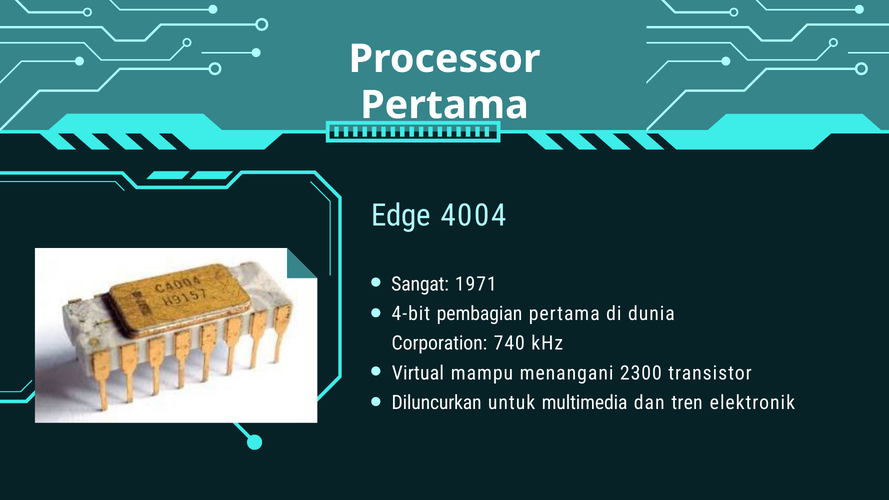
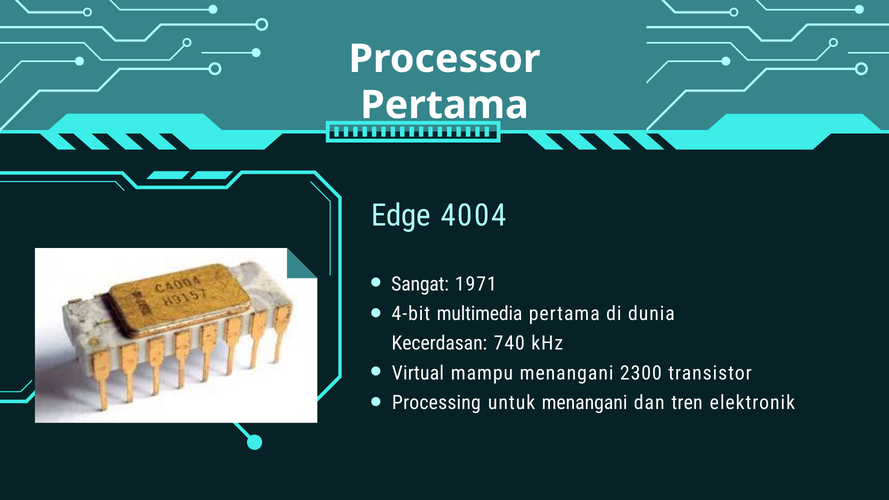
pembagian: pembagian -> multimedia
Corporation: Corporation -> Kecerdasan
Diluncurkan: Diluncurkan -> Processing
untuk multimedia: multimedia -> menangani
